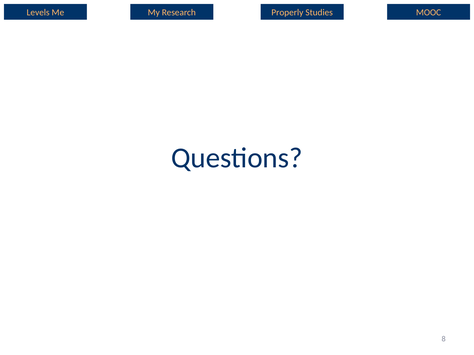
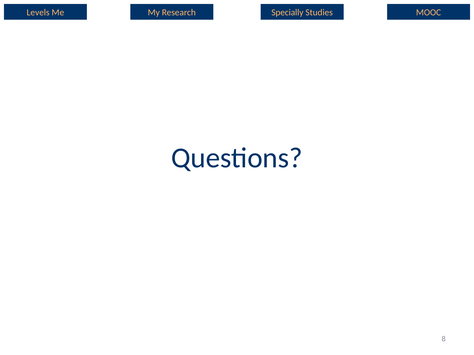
Properly: Properly -> Specially
